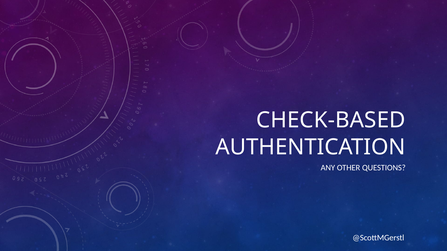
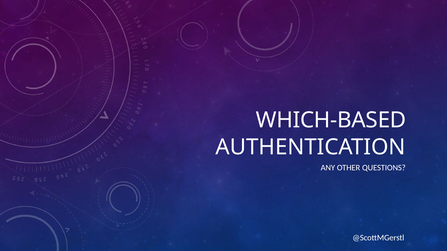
CHECK-BASED: CHECK-BASED -> WHICH-BASED
